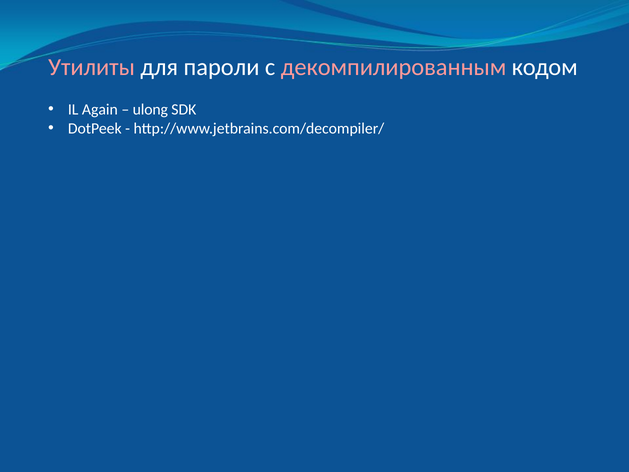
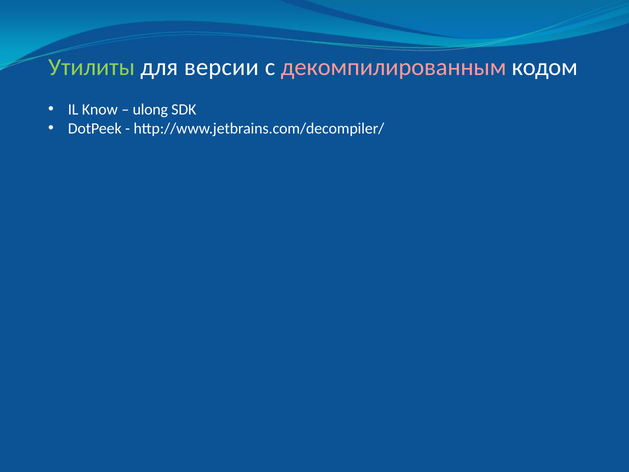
Утилиты colour: pink -> light green
пароли: пароли -> версии
Again: Again -> Know
